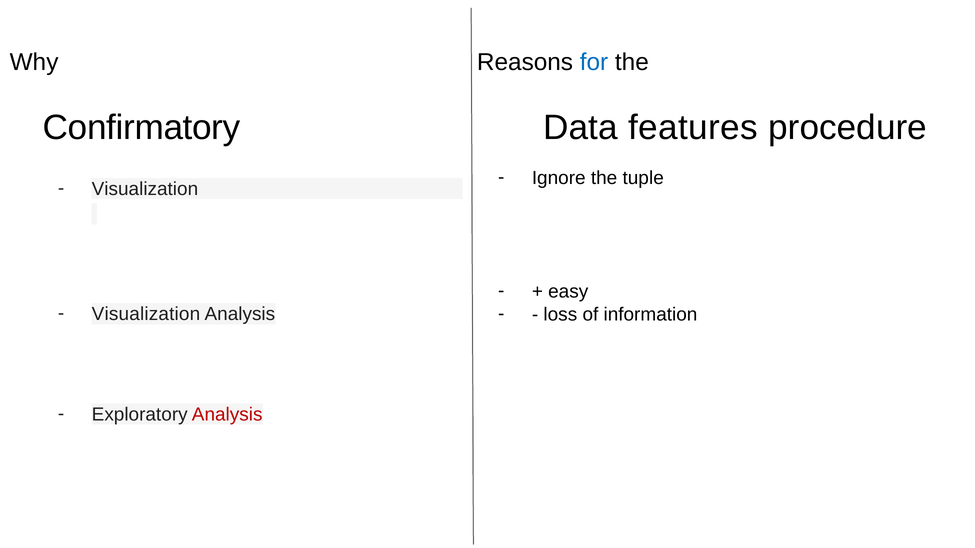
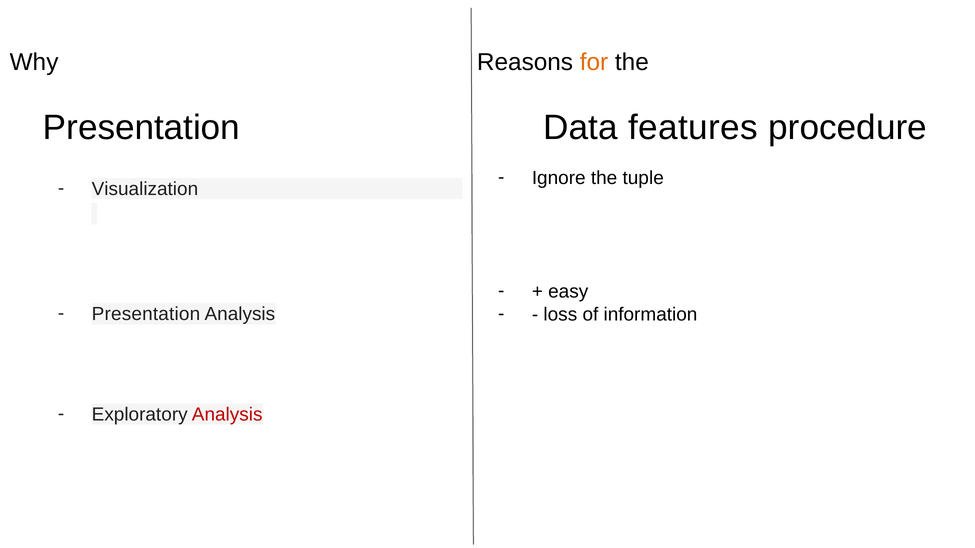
for colour: blue -> orange
Confirmatory at (142, 128): Confirmatory -> Presentation
Visualization at (146, 314): Visualization -> Presentation
